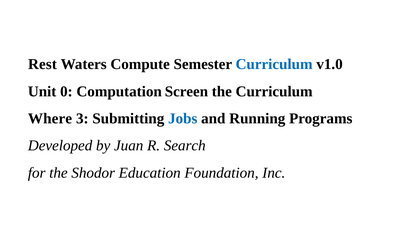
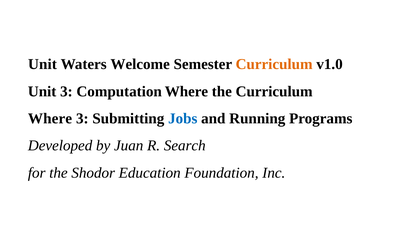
Rest at (42, 64): Rest -> Unit
Compute: Compute -> Welcome
Curriculum at (274, 64) colour: blue -> orange
Unit 0: 0 -> 3
Computation Screen: Screen -> Where
